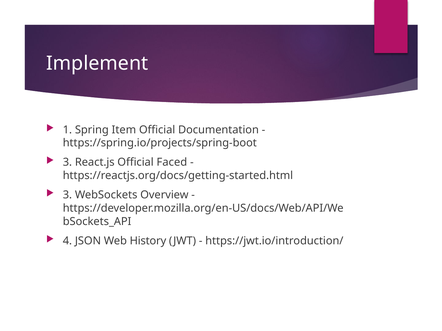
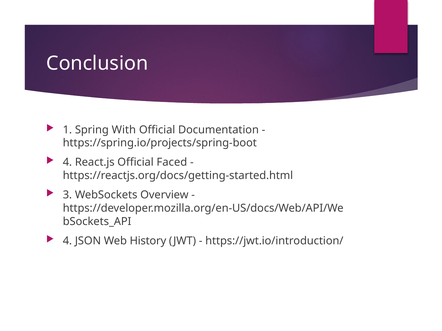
Implement: Implement -> Conclusion
Item: Item -> With
3 at (67, 163): 3 -> 4
